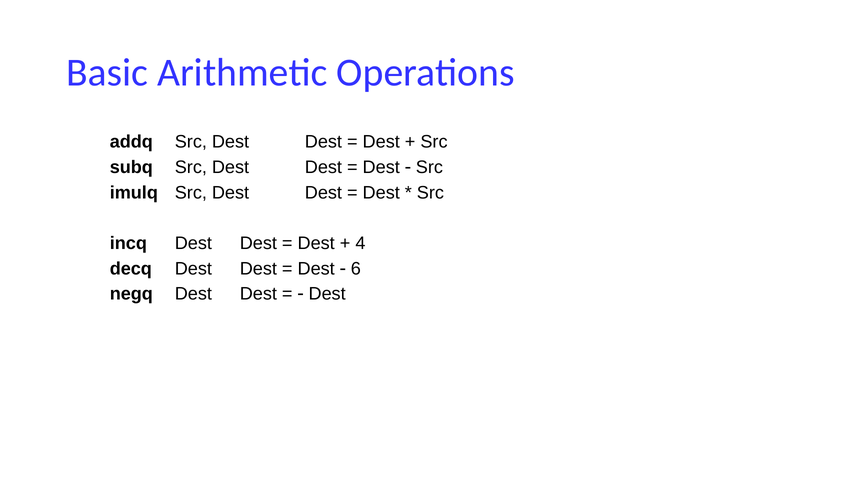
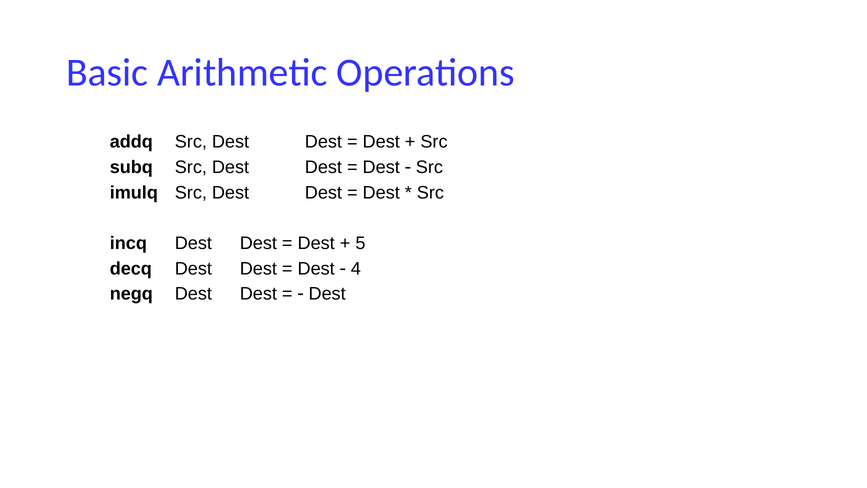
4: 4 -> 5
6: 6 -> 4
